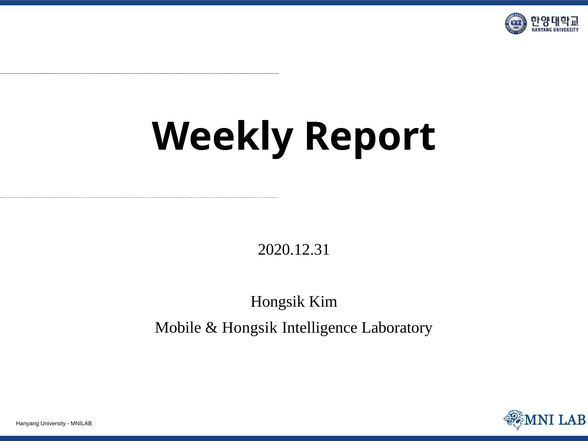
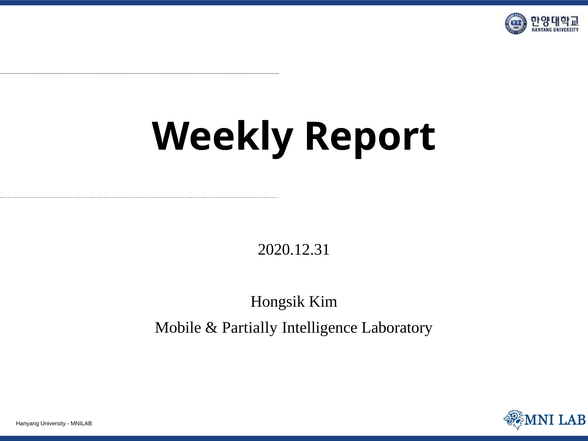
Hongsik at (250, 327): Hongsik -> Partially
